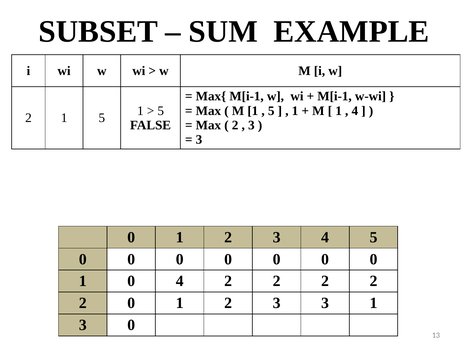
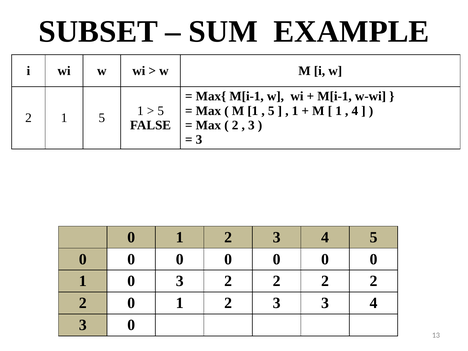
0 4: 4 -> 3
3 3 1: 1 -> 4
